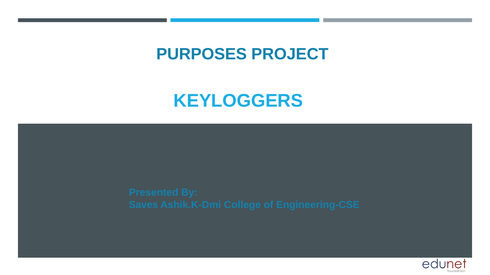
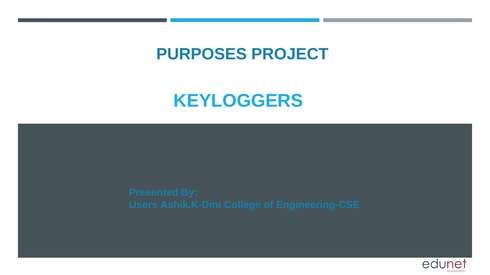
Saves: Saves -> Users
